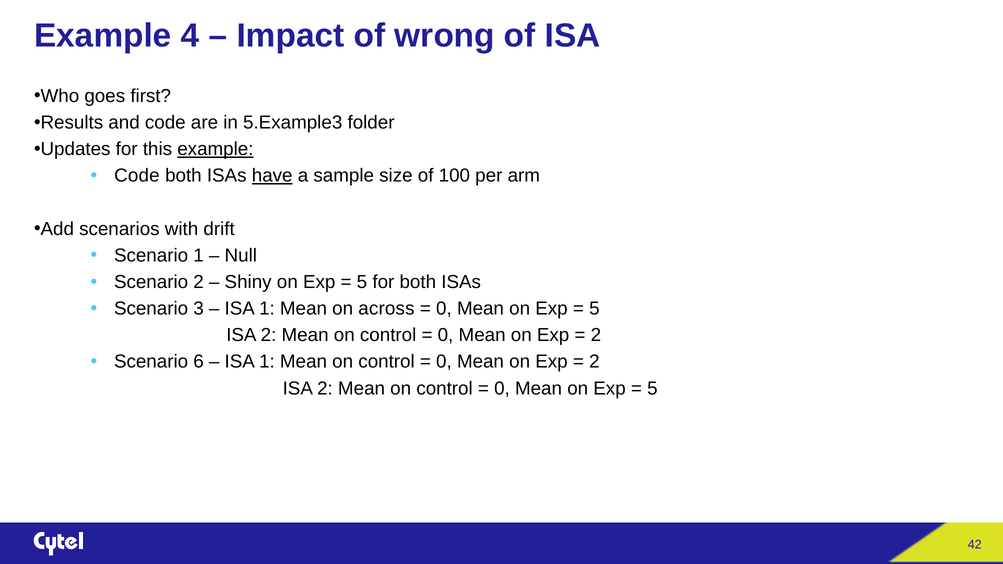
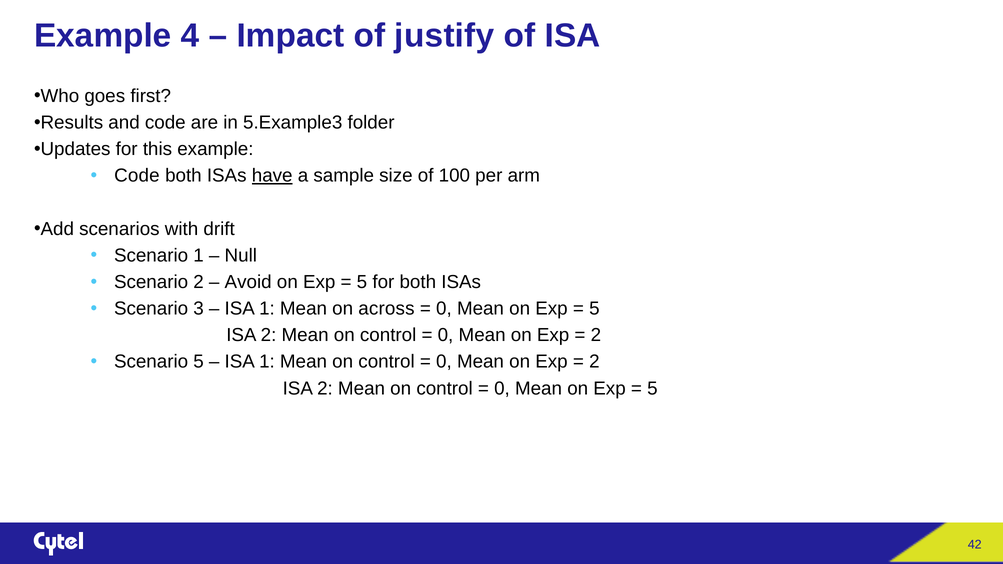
wrong: wrong -> justify
example at (215, 149) underline: present -> none
Shiny: Shiny -> Avoid
Scenario 6: 6 -> 5
